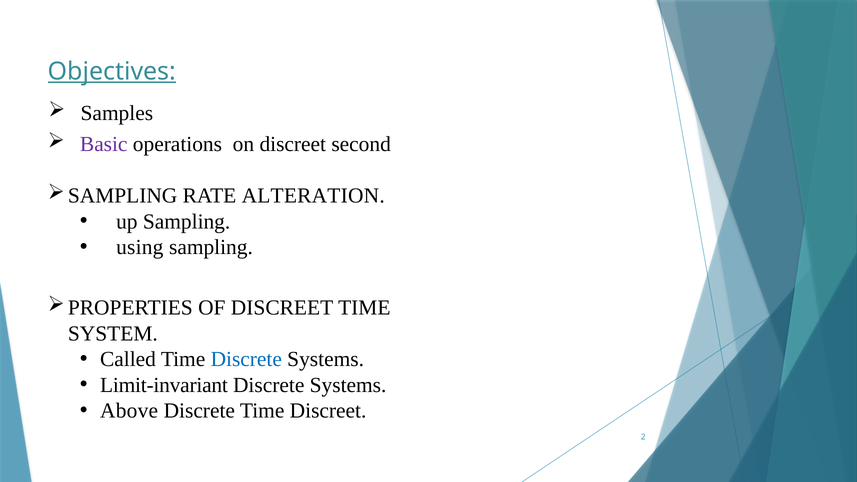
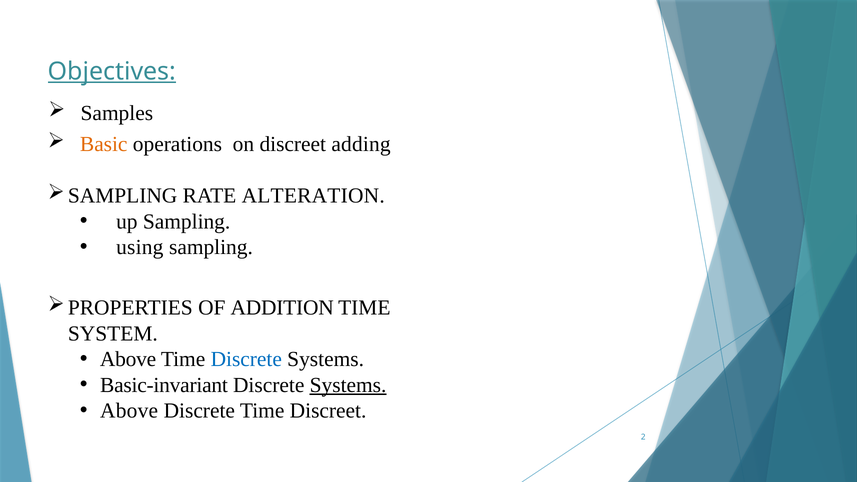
Basic colour: purple -> orange
second: second -> adding
OF DISCREET: DISCREET -> ADDITION
Called at (128, 359): Called -> Above
Limit-invariant: Limit-invariant -> Basic-invariant
Systems at (348, 385) underline: none -> present
